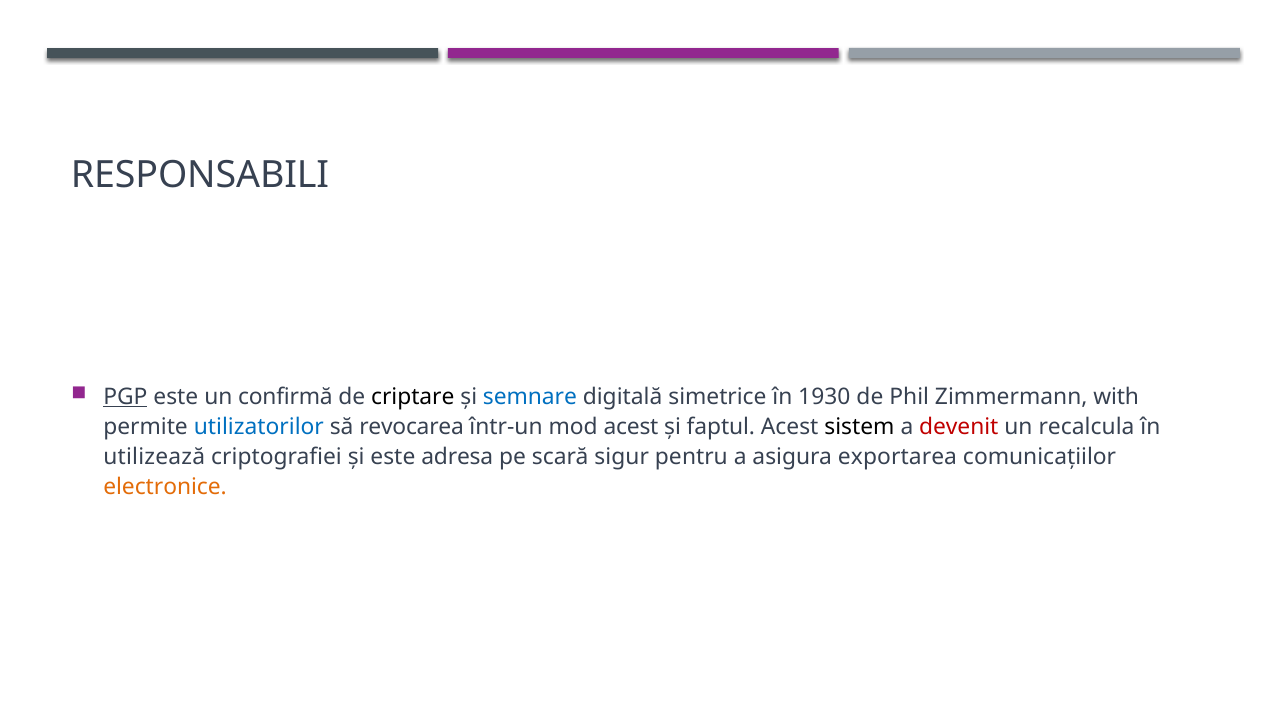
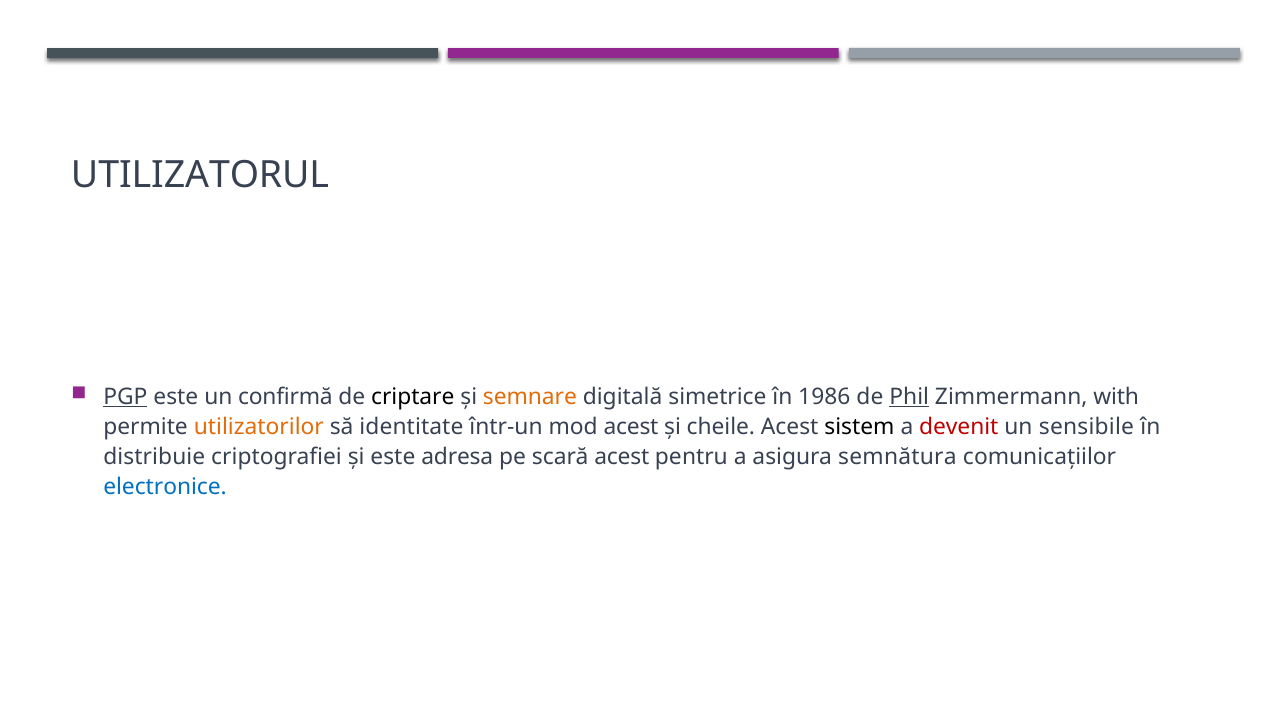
RESPONSABILI: RESPONSABILI -> UTILIZATORUL
semnare colour: blue -> orange
1930: 1930 -> 1986
Phil underline: none -> present
utilizatorilor colour: blue -> orange
revocarea: revocarea -> identitate
faptul: faptul -> cheile
recalcula: recalcula -> sensibile
utilizează: utilizează -> distribuie
scară sigur: sigur -> acest
exportarea: exportarea -> semnătura
electronice colour: orange -> blue
